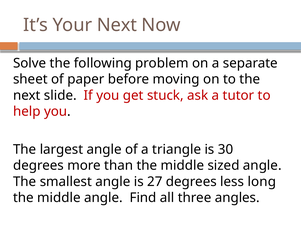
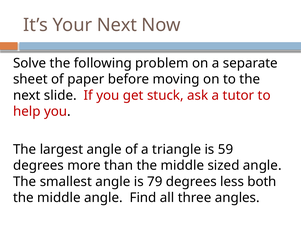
30: 30 -> 59
27: 27 -> 79
long: long -> both
